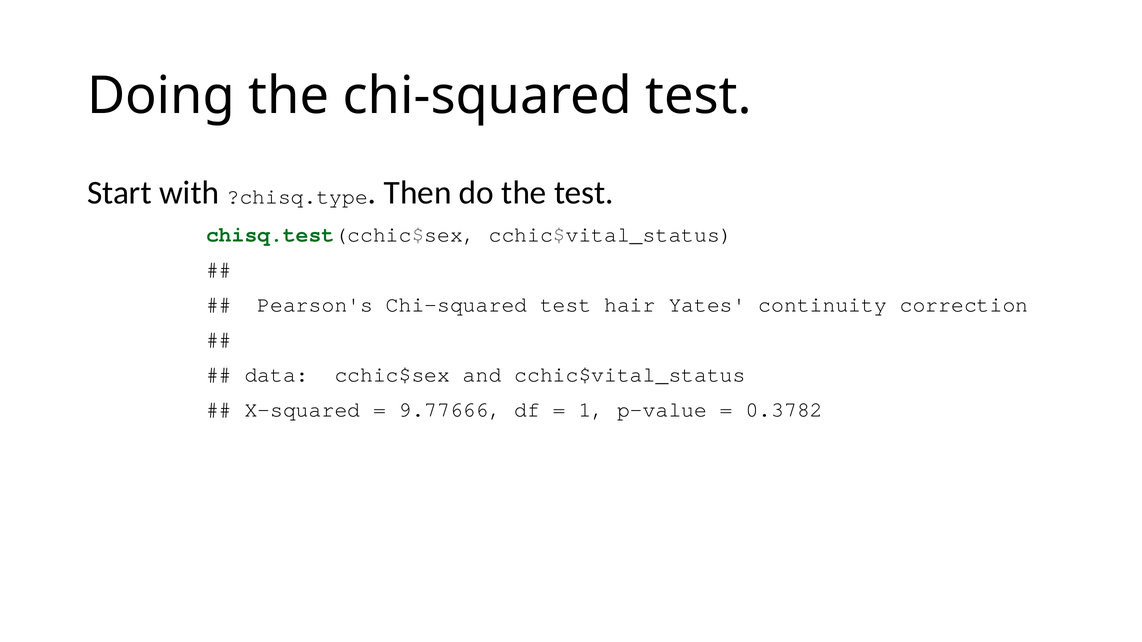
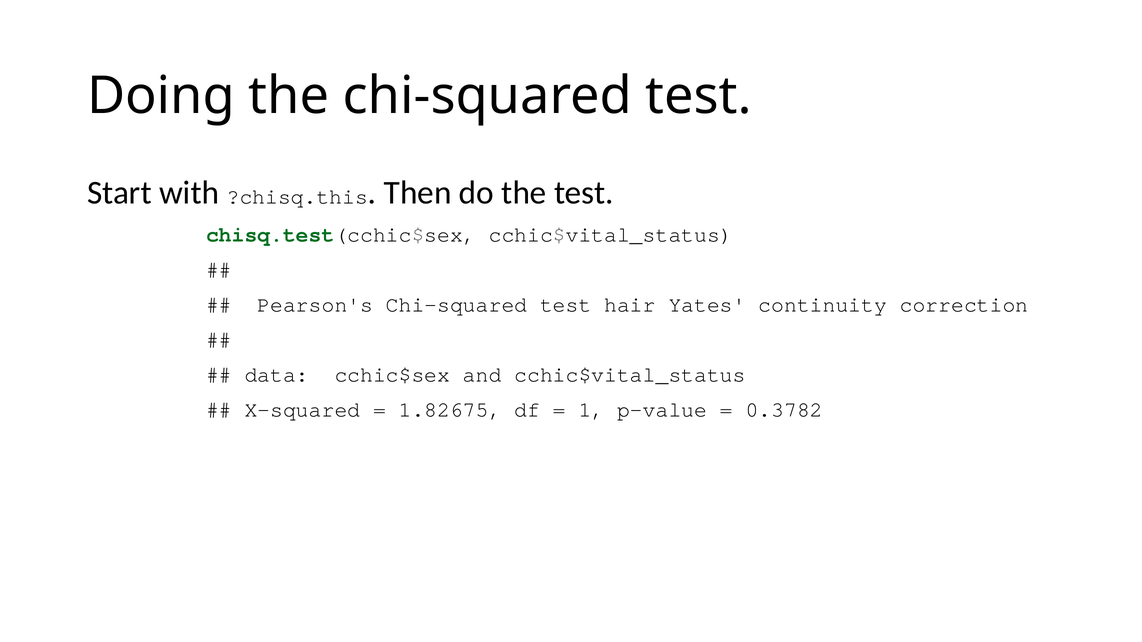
?chisq.type: ?chisq.type -> ?chisq.this
9.77666: 9.77666 -> 1.82675
